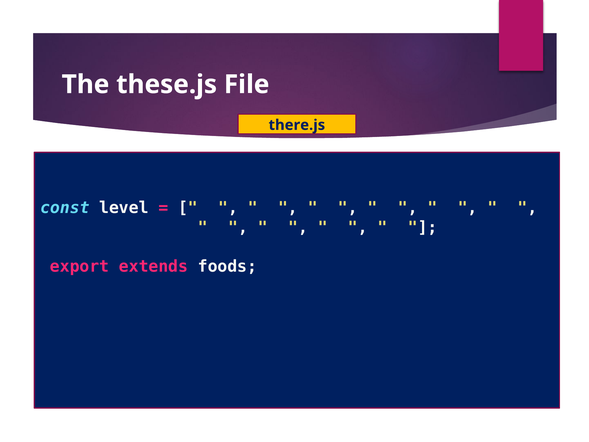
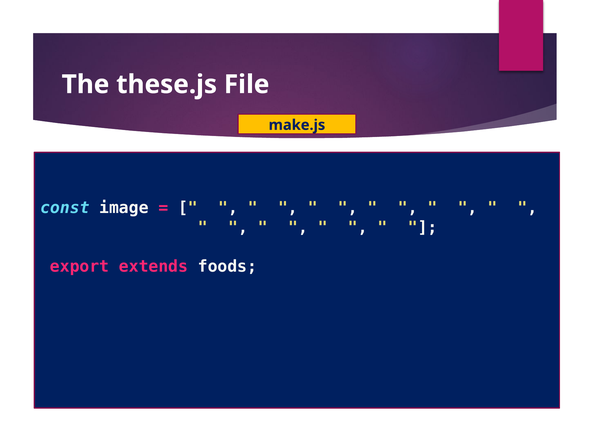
there.js: there.js -> make.js
level: level -> image
